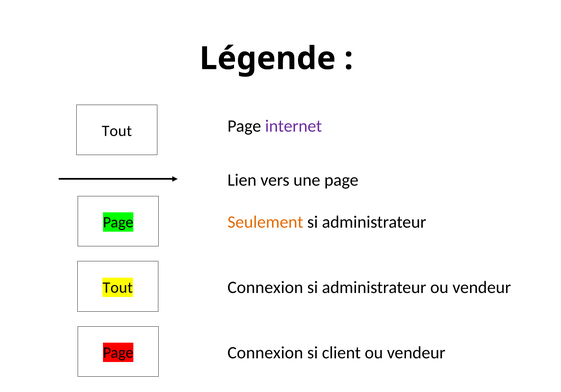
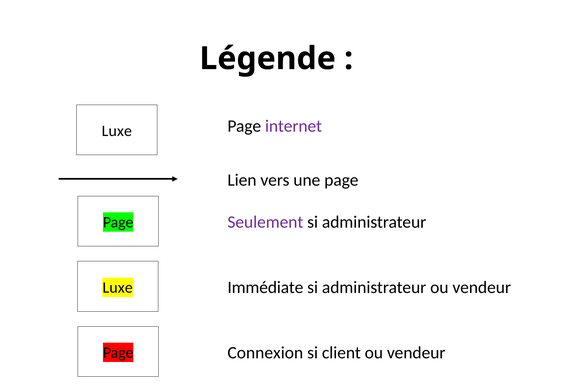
Tout at (117, 131): Tout -> Luxe
Seulement colour: orange -> purple
Connexion at (265, 288): Connexion -> Immédiate
Tout at (118, 288): Tout -> Luxe
